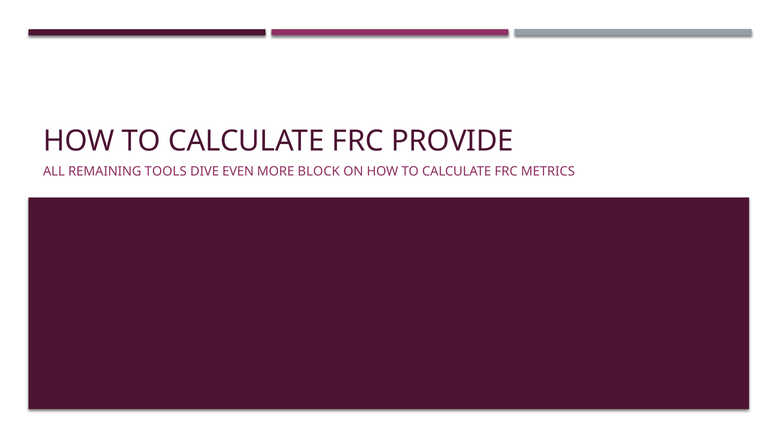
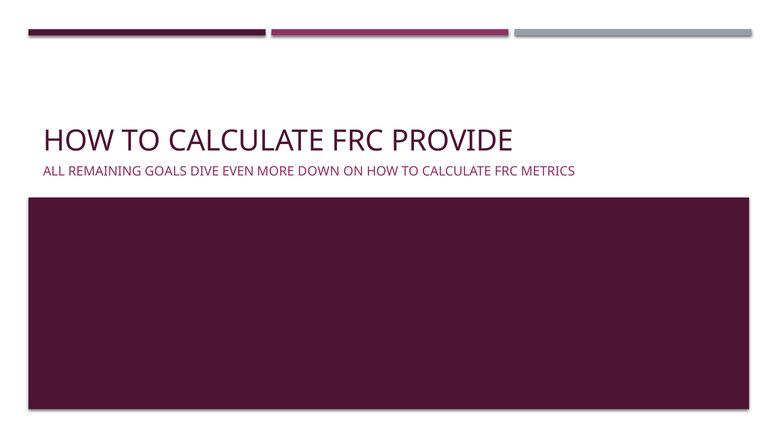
TOOLS: TOOLS -> GOALS
BLOCK: BLOCK -> DOWN
